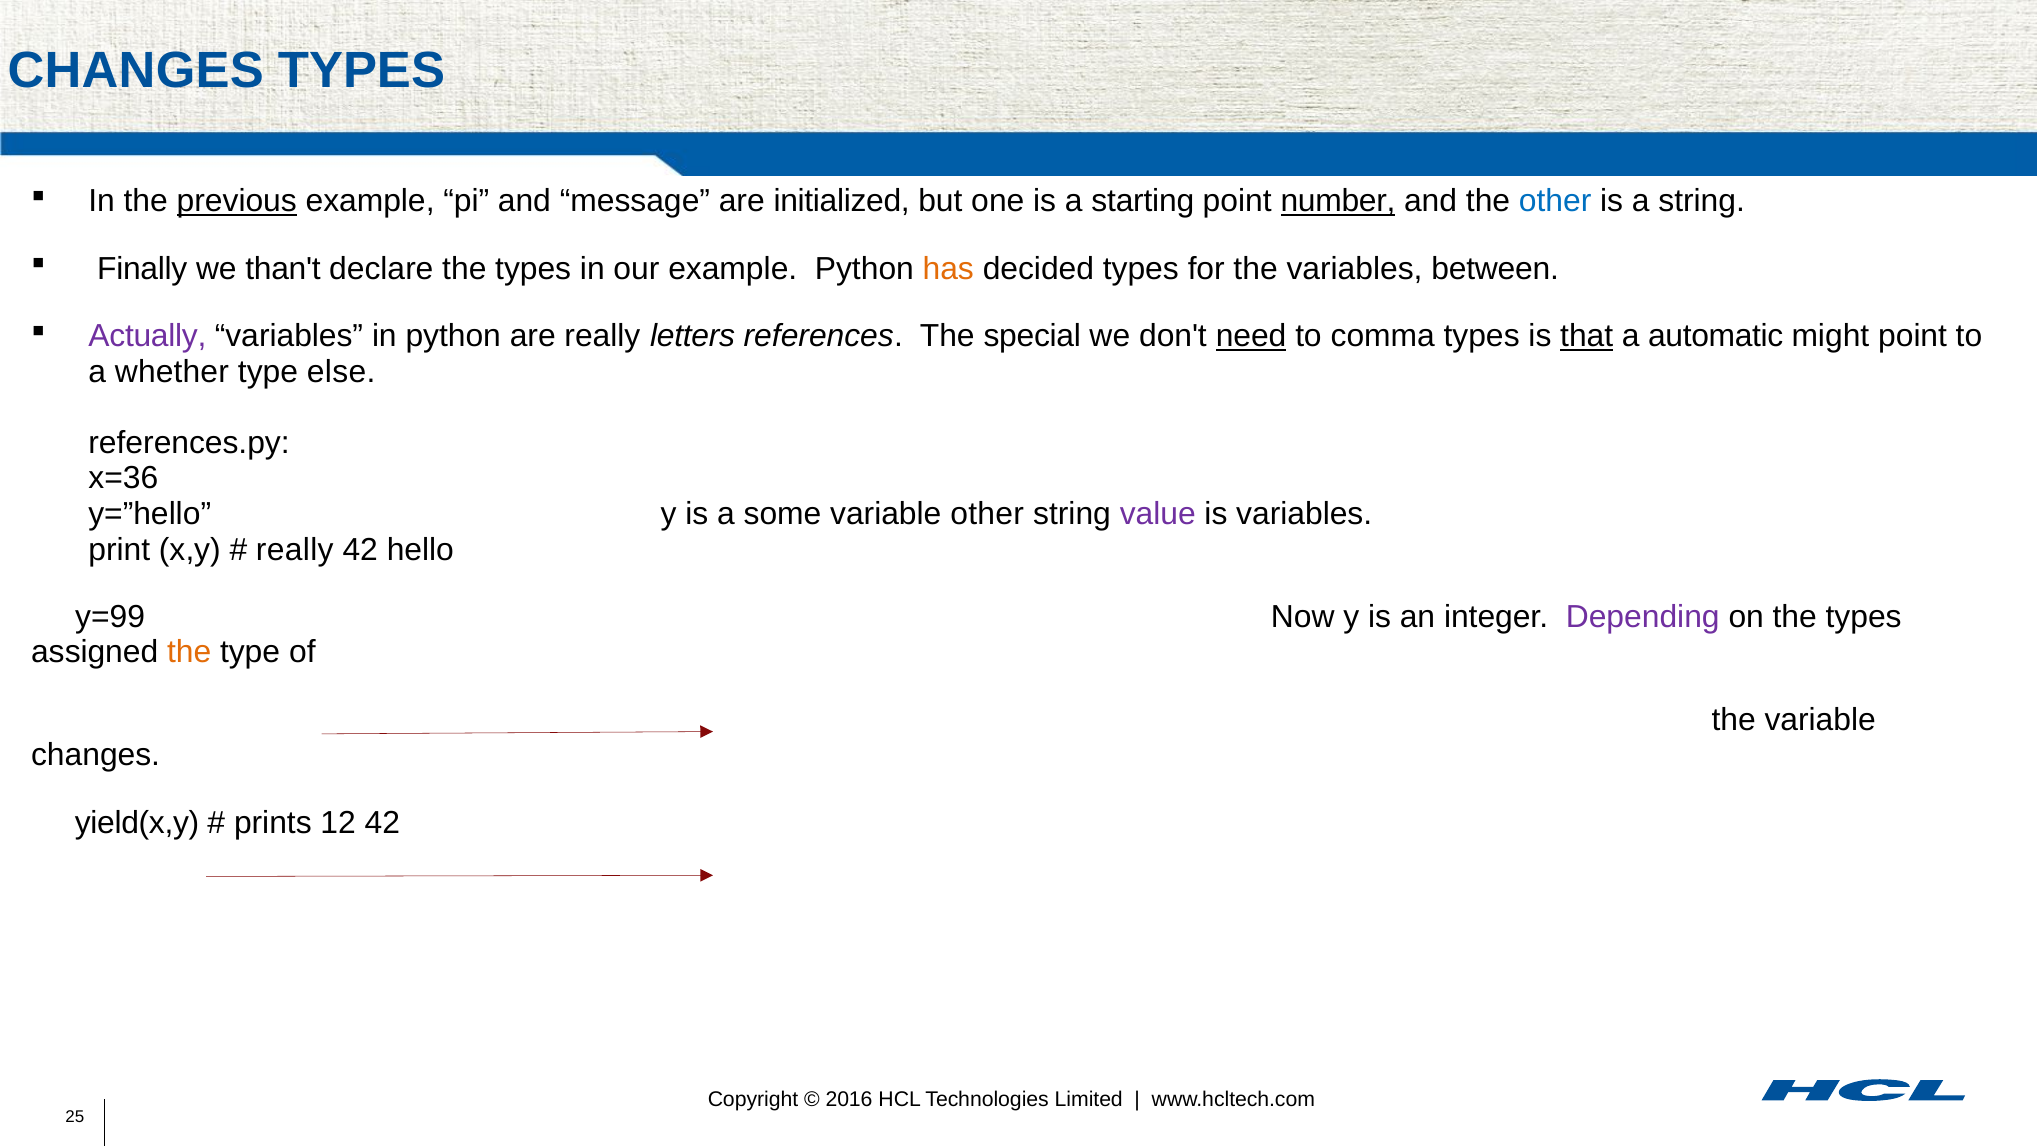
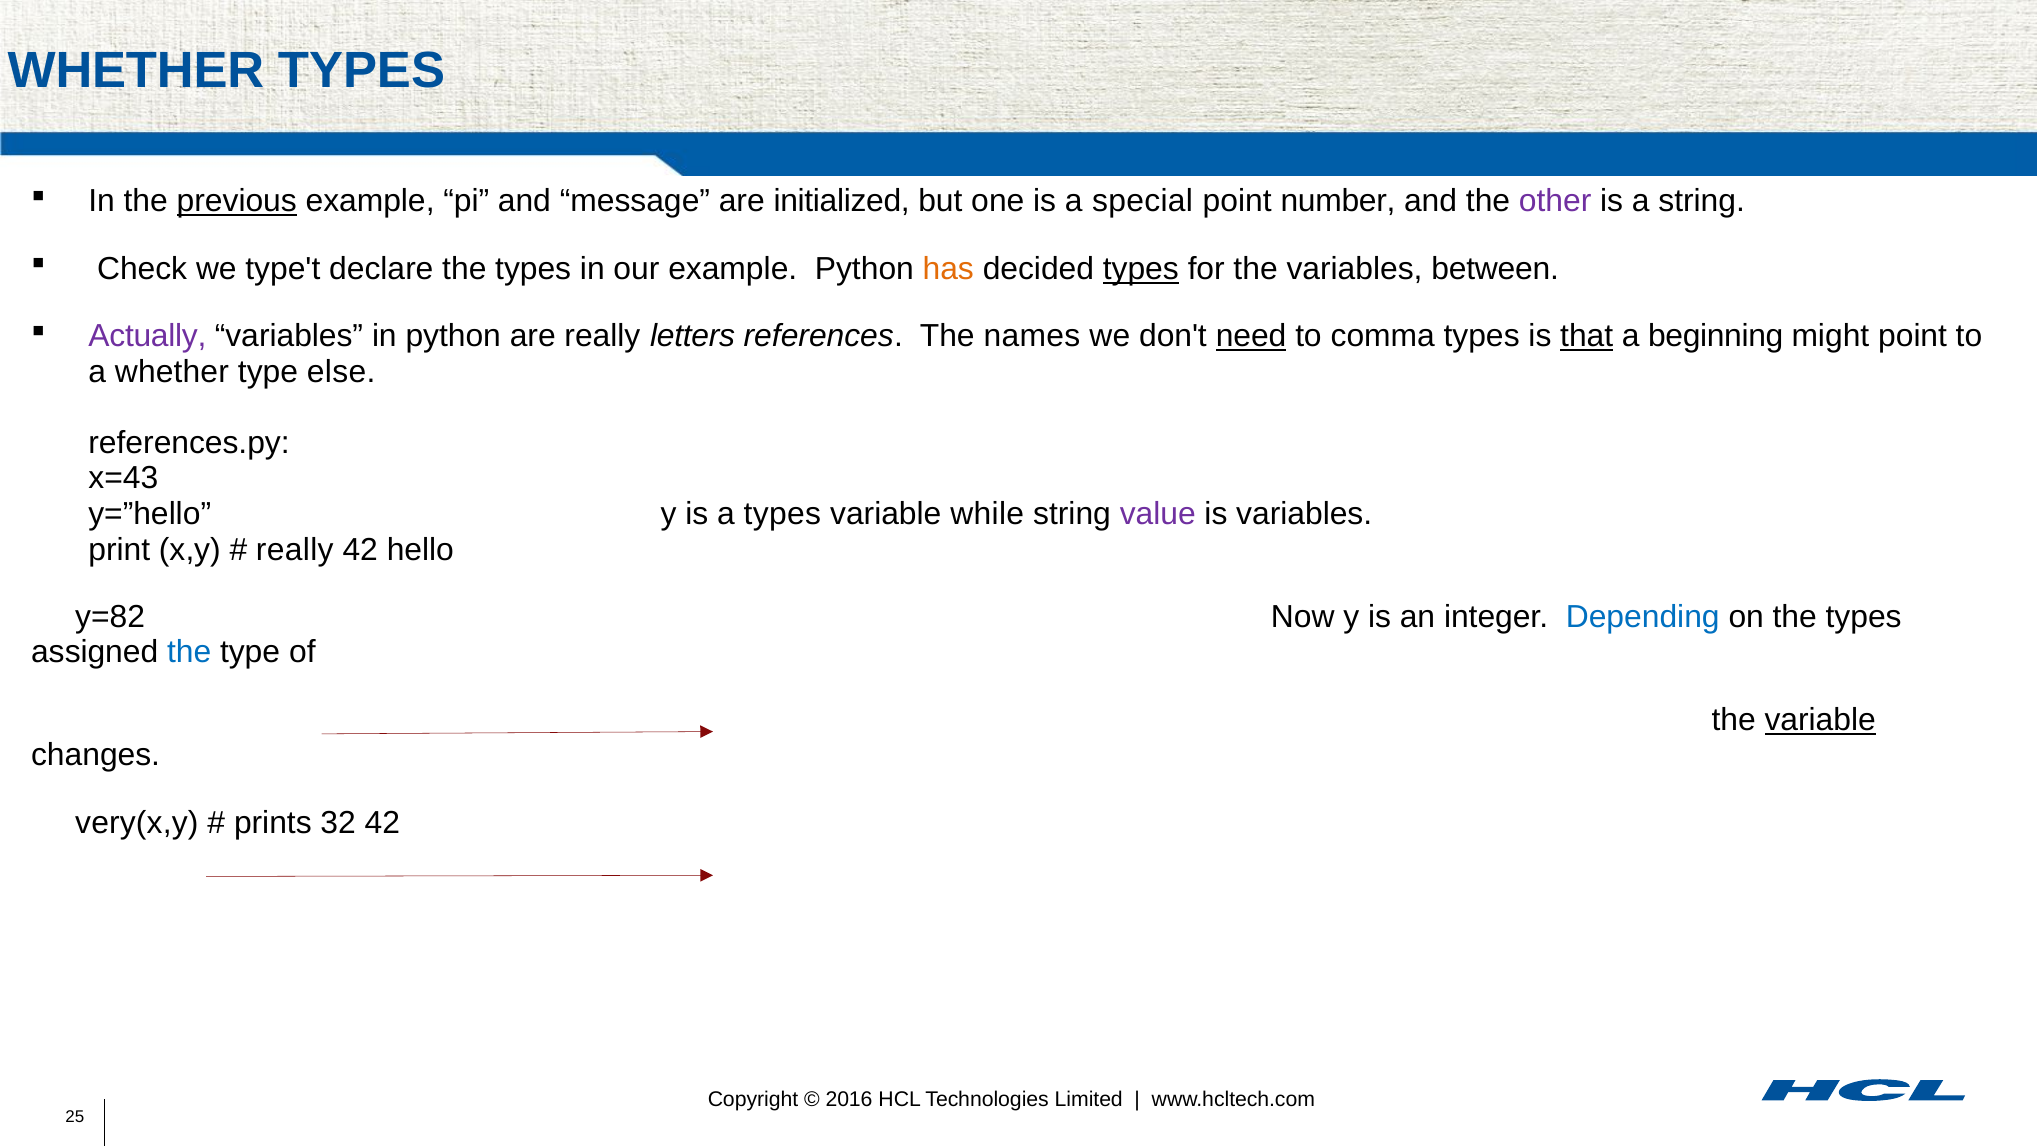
CHANGES at (136, 71): CHANGES -> WHETHER
starting: starting -> special
number underline: present -> none
other at (1555, 201) colour: blue -> purple
Finally: Finally -> Check
than't: than't -> type't
types at (1141, 269) underline: none -> present
special: special -> names
automatic: automatic -> beginning
x=36: x=36 -> x=43
a some: some -> types
variable other: other -> while
y=99: y=99 -> y=82
Depending colour: purple -> blue
the at (189, 652) colour: orange -> blue
variable at (1820, 720) underline: none -> present
yield(x,y: yield(x,y -> very(x,y
12: 12 -> 32
